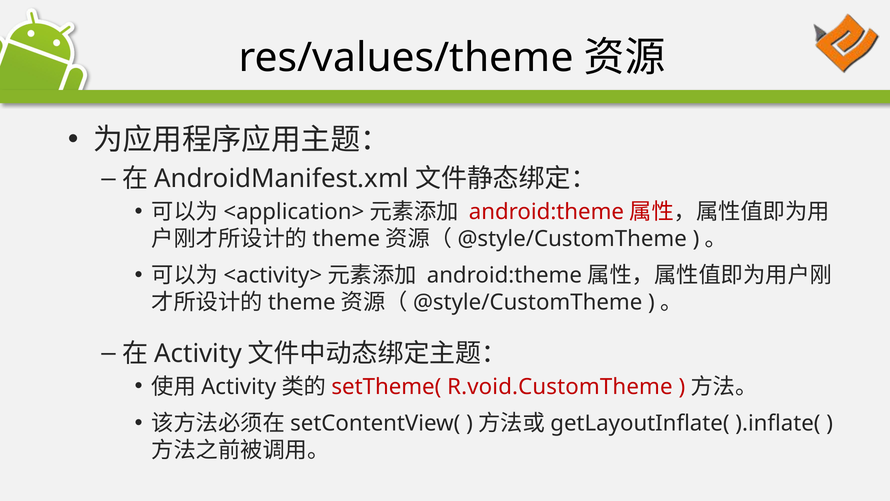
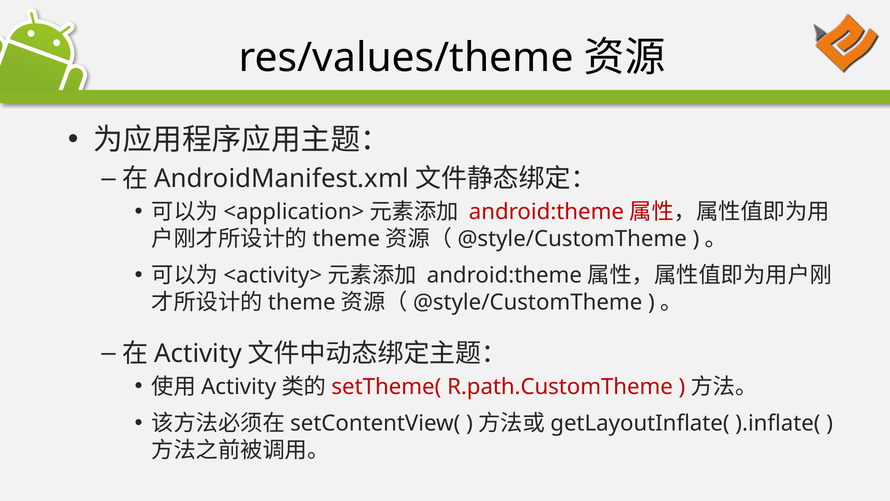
R.void.CustomTheme: R.void.CustomTheme -> R.path.CustomTheme
